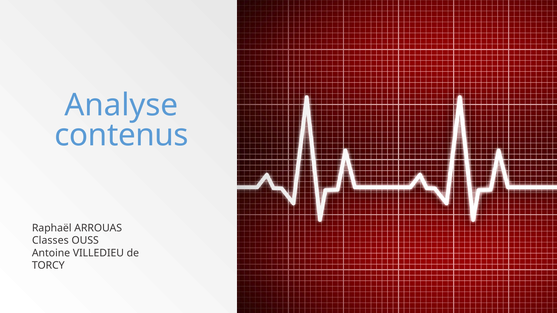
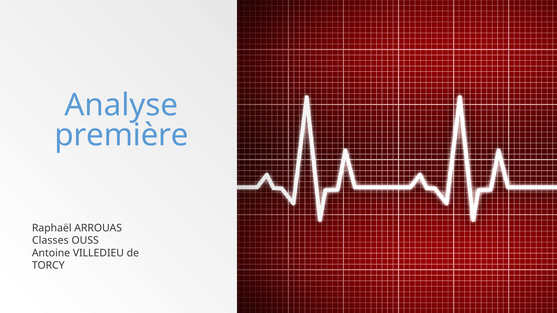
contenus: contenus -> première
